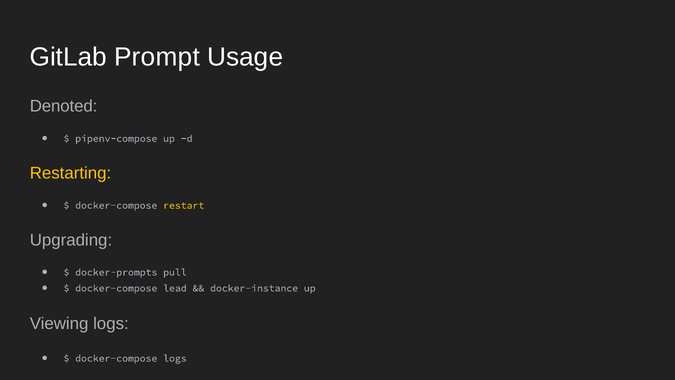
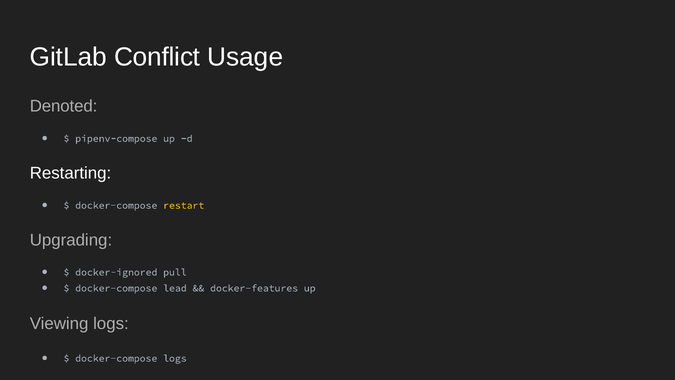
Prompt: Prompt -> Conflict
Restarting colour: yellow -> white
docker-prompts: docker-prompts -> docker-ignored
docker-instance: docker-instance -> docker-features
